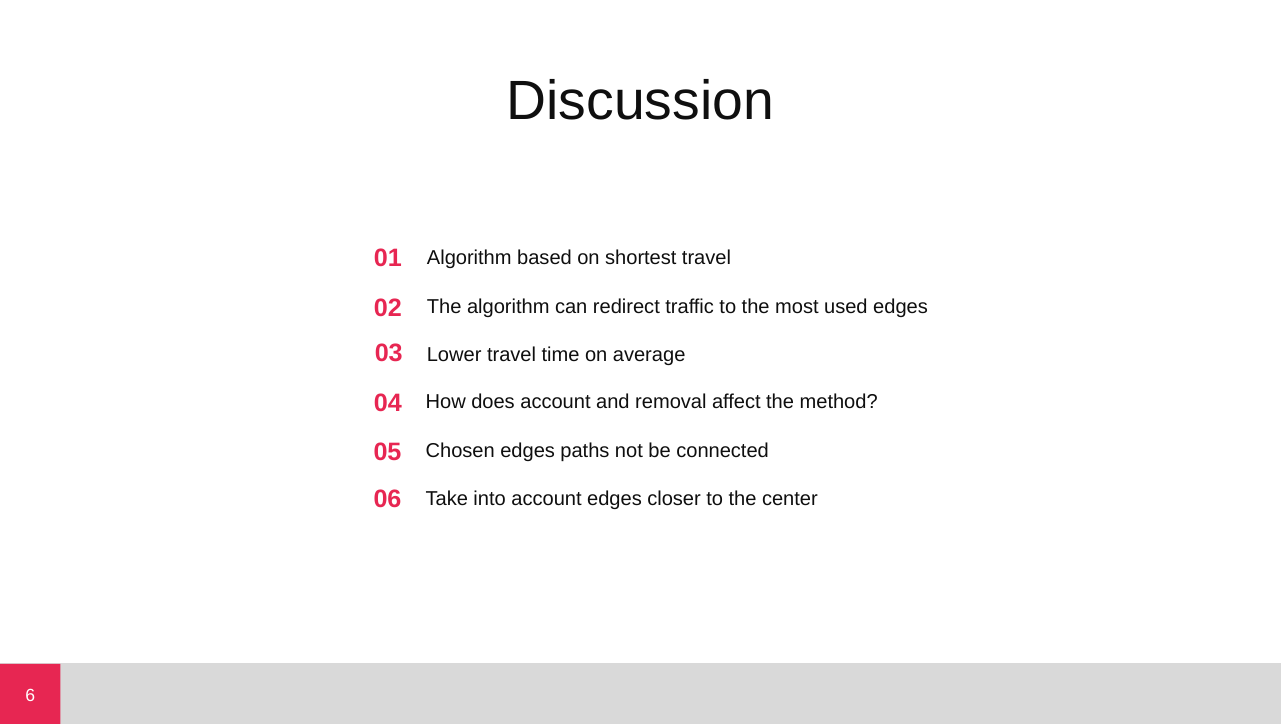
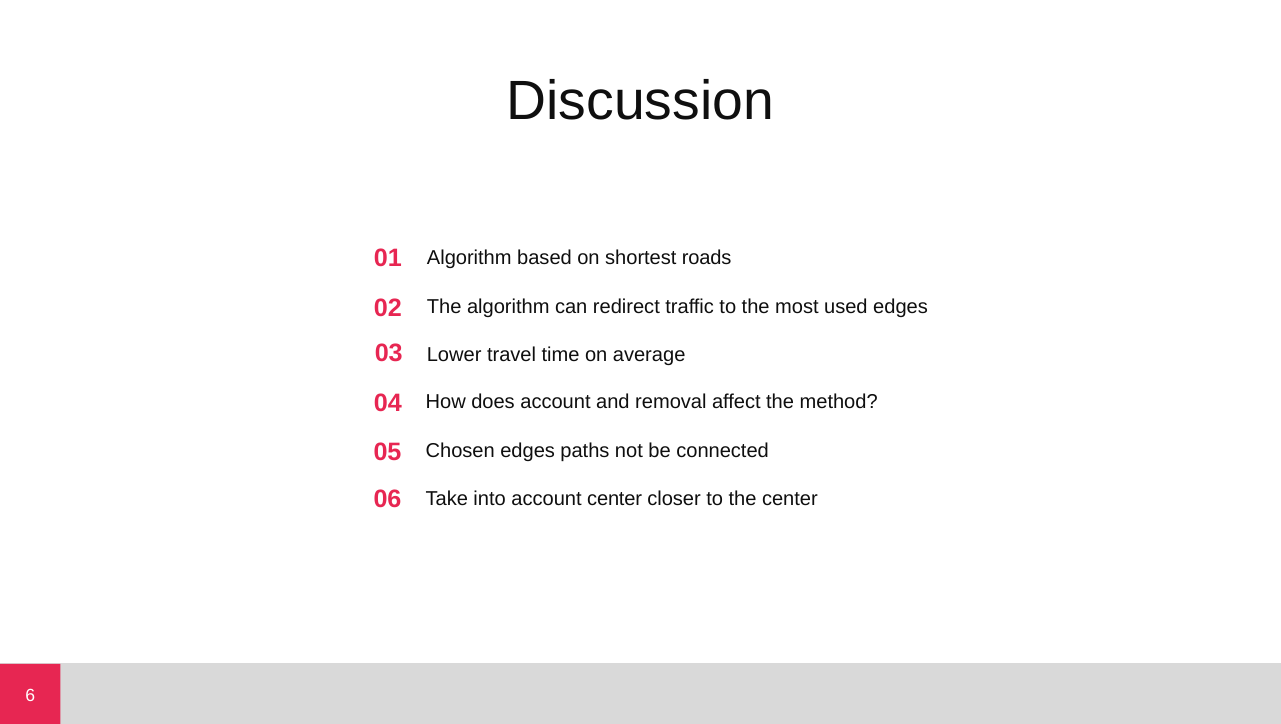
shortest travel: travel -> roads
account edges: edges -> center
